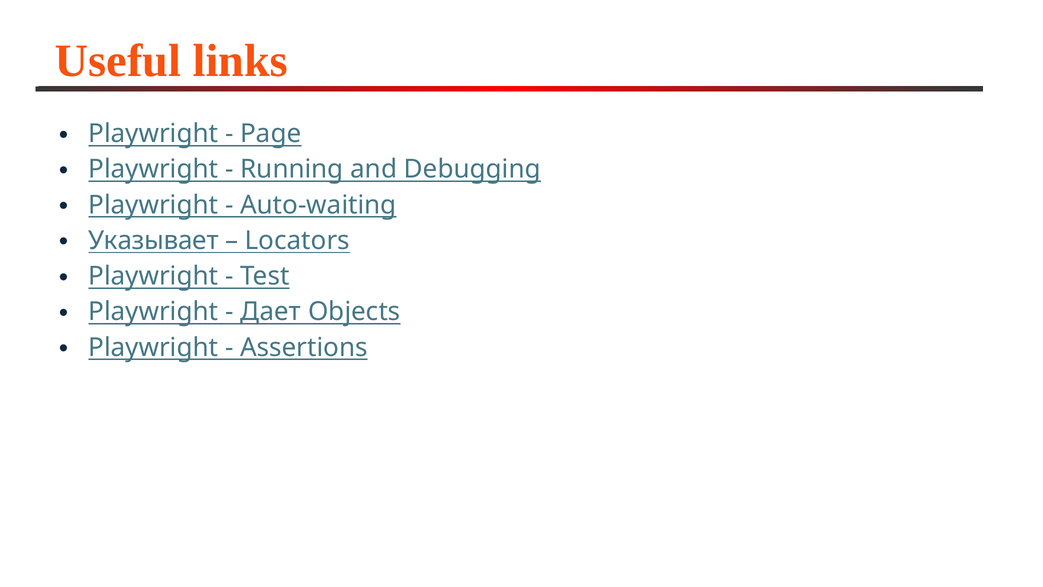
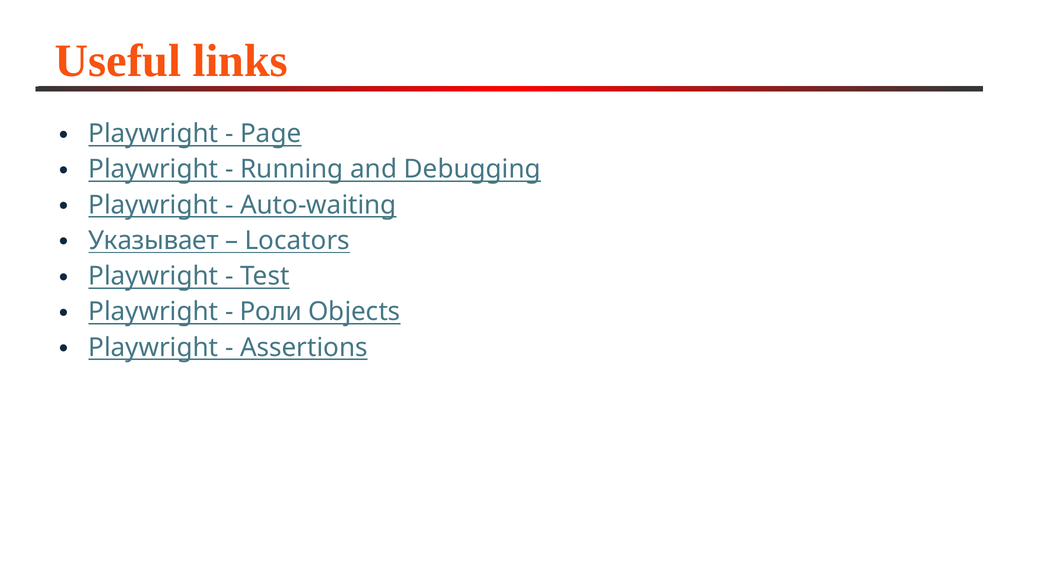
Дает: Дает -> Роли
